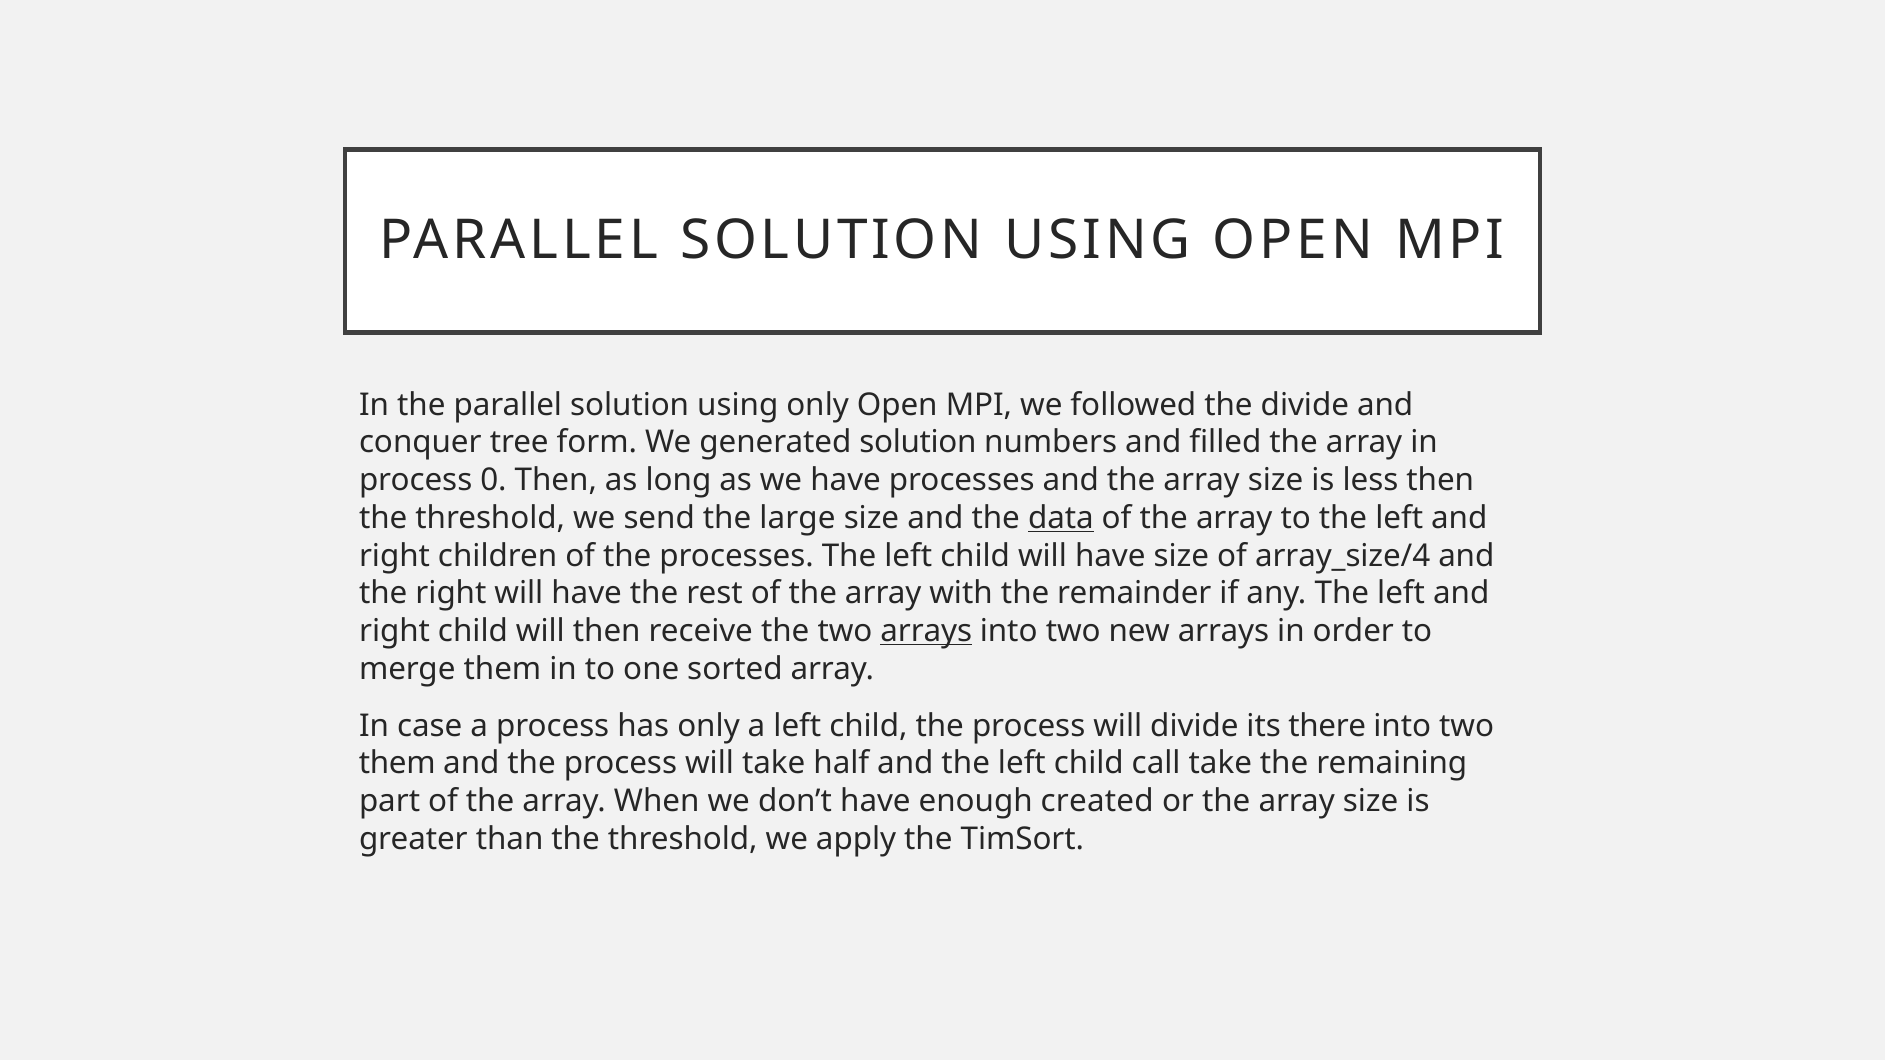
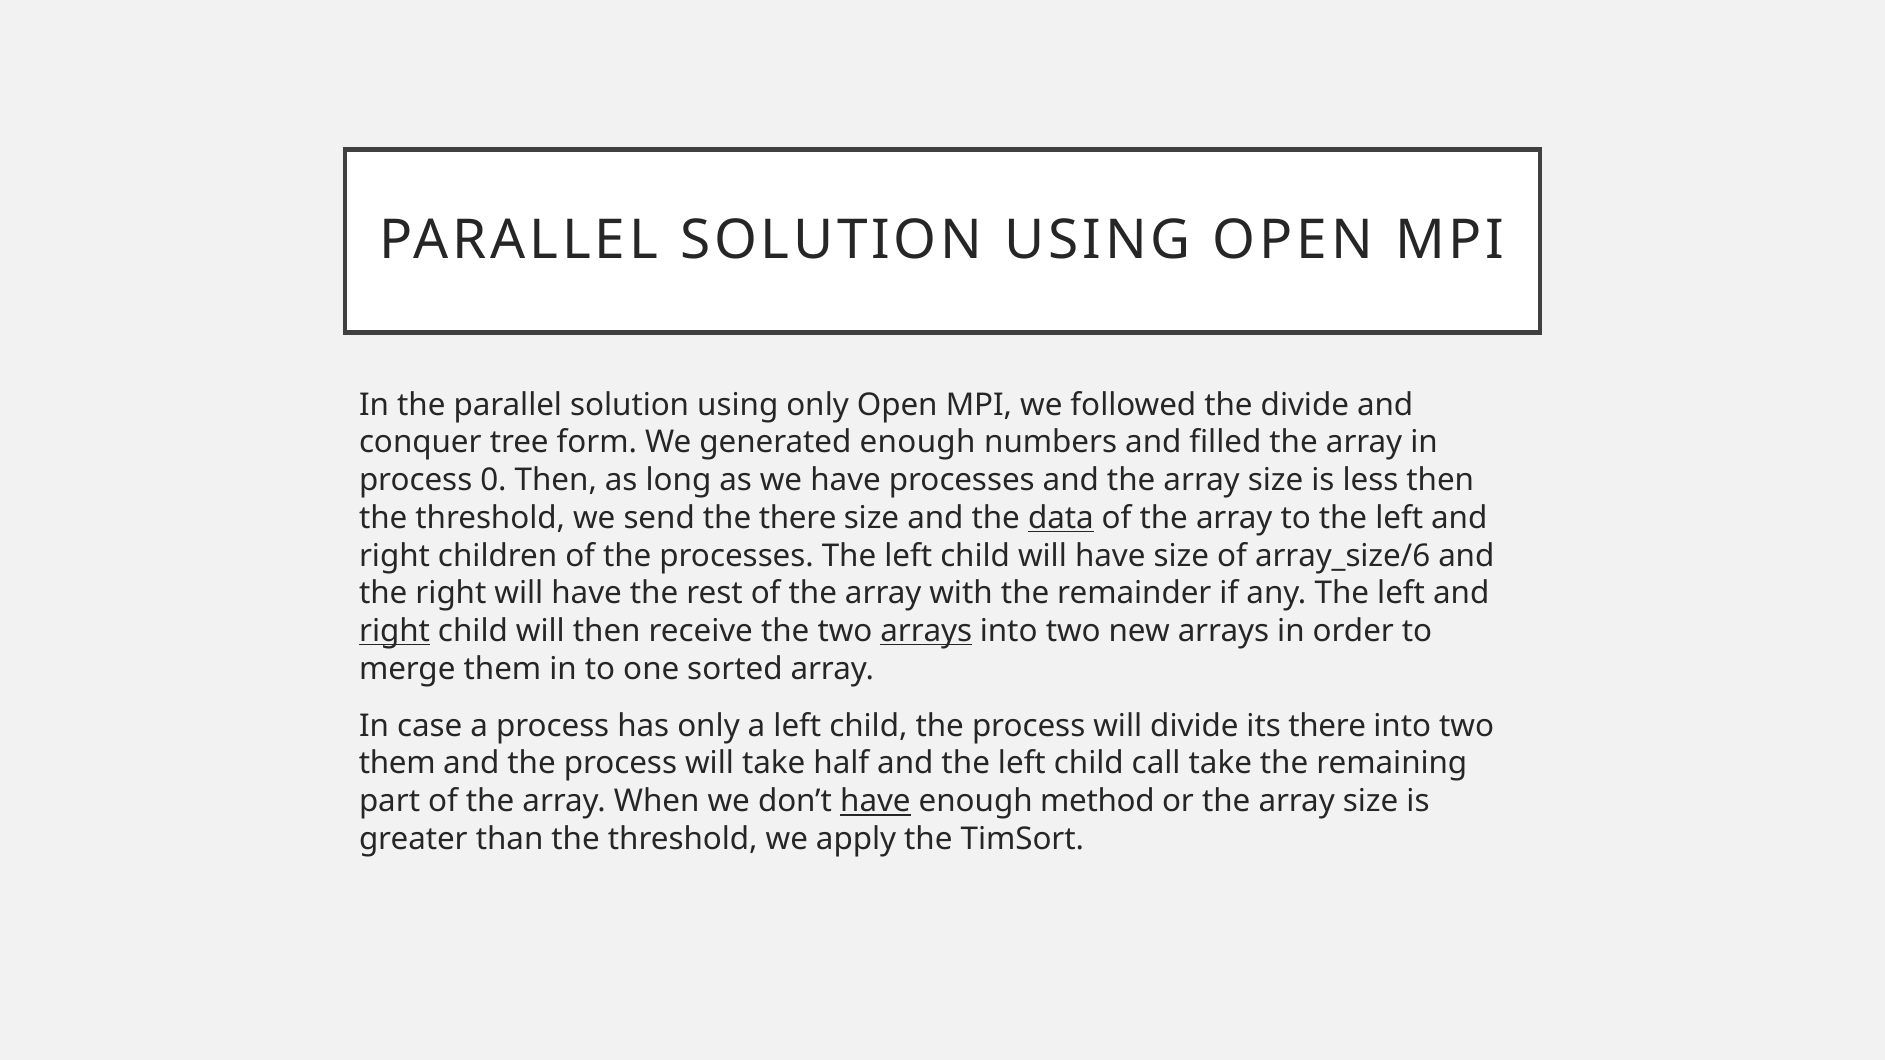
generated solution: solution -> enough
the large: large -> there
array_size/4: array_size/4 -> array_size/6
right at (395, 631) underline: none -> present
have at (875, 802) underline: none -> present
created: created -> method
